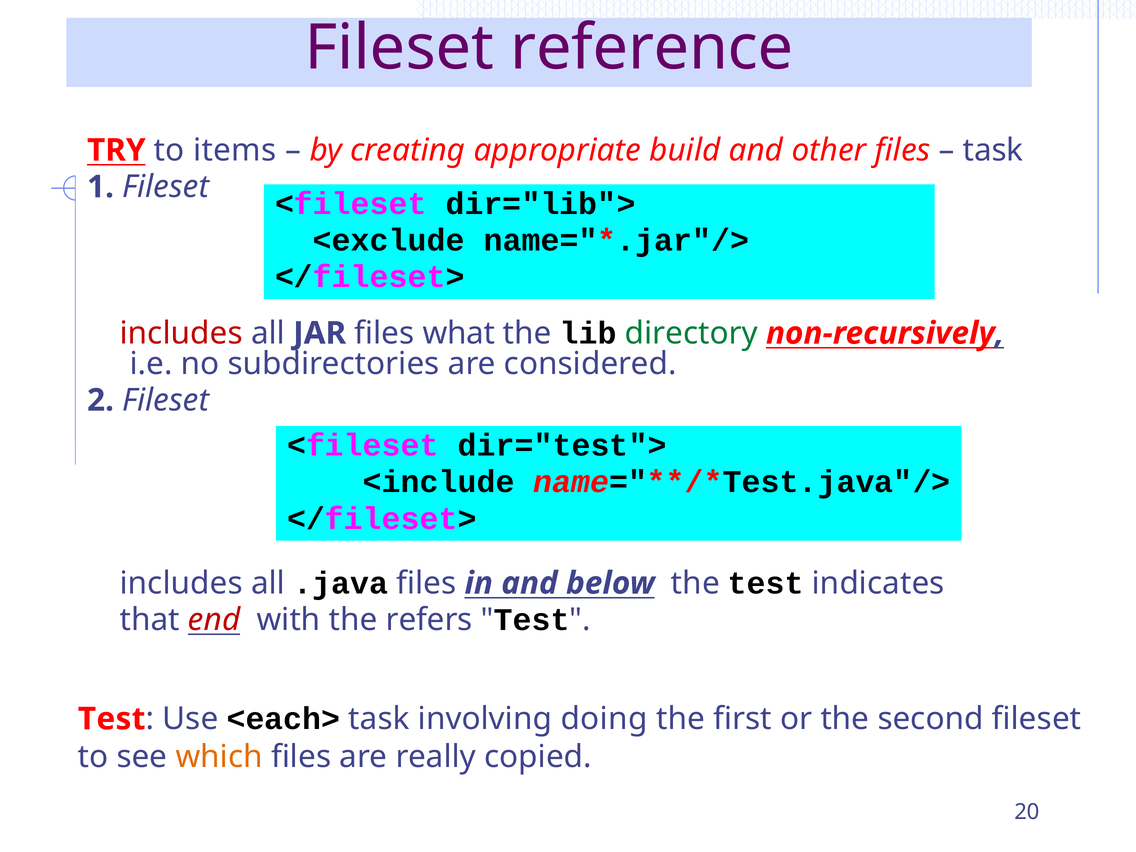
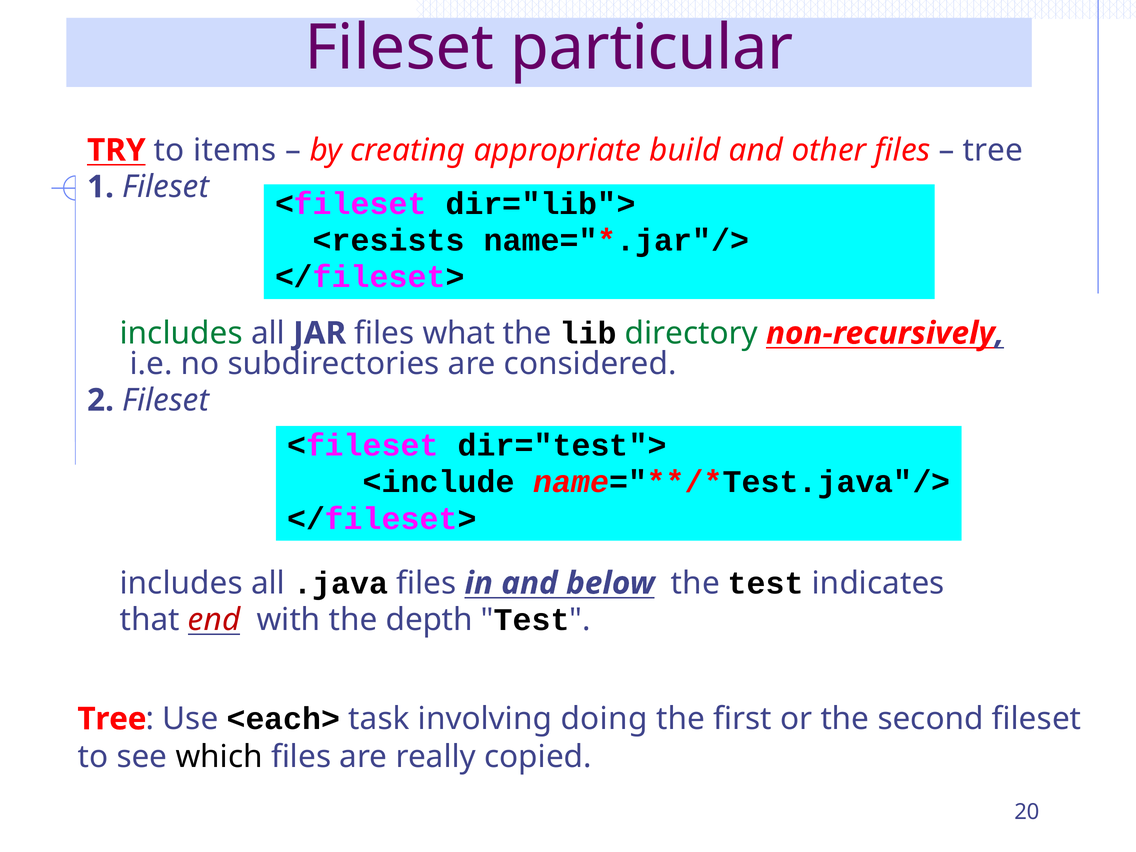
reference: reference -> particular
task at (993, 150): task -> tree
<exclude: <exclude -> <resists
includes at (181, 333) colour: red -> green
refers: refers -> depth
Test at (112, 719): Test -> Tree
which colour: orange -> black
